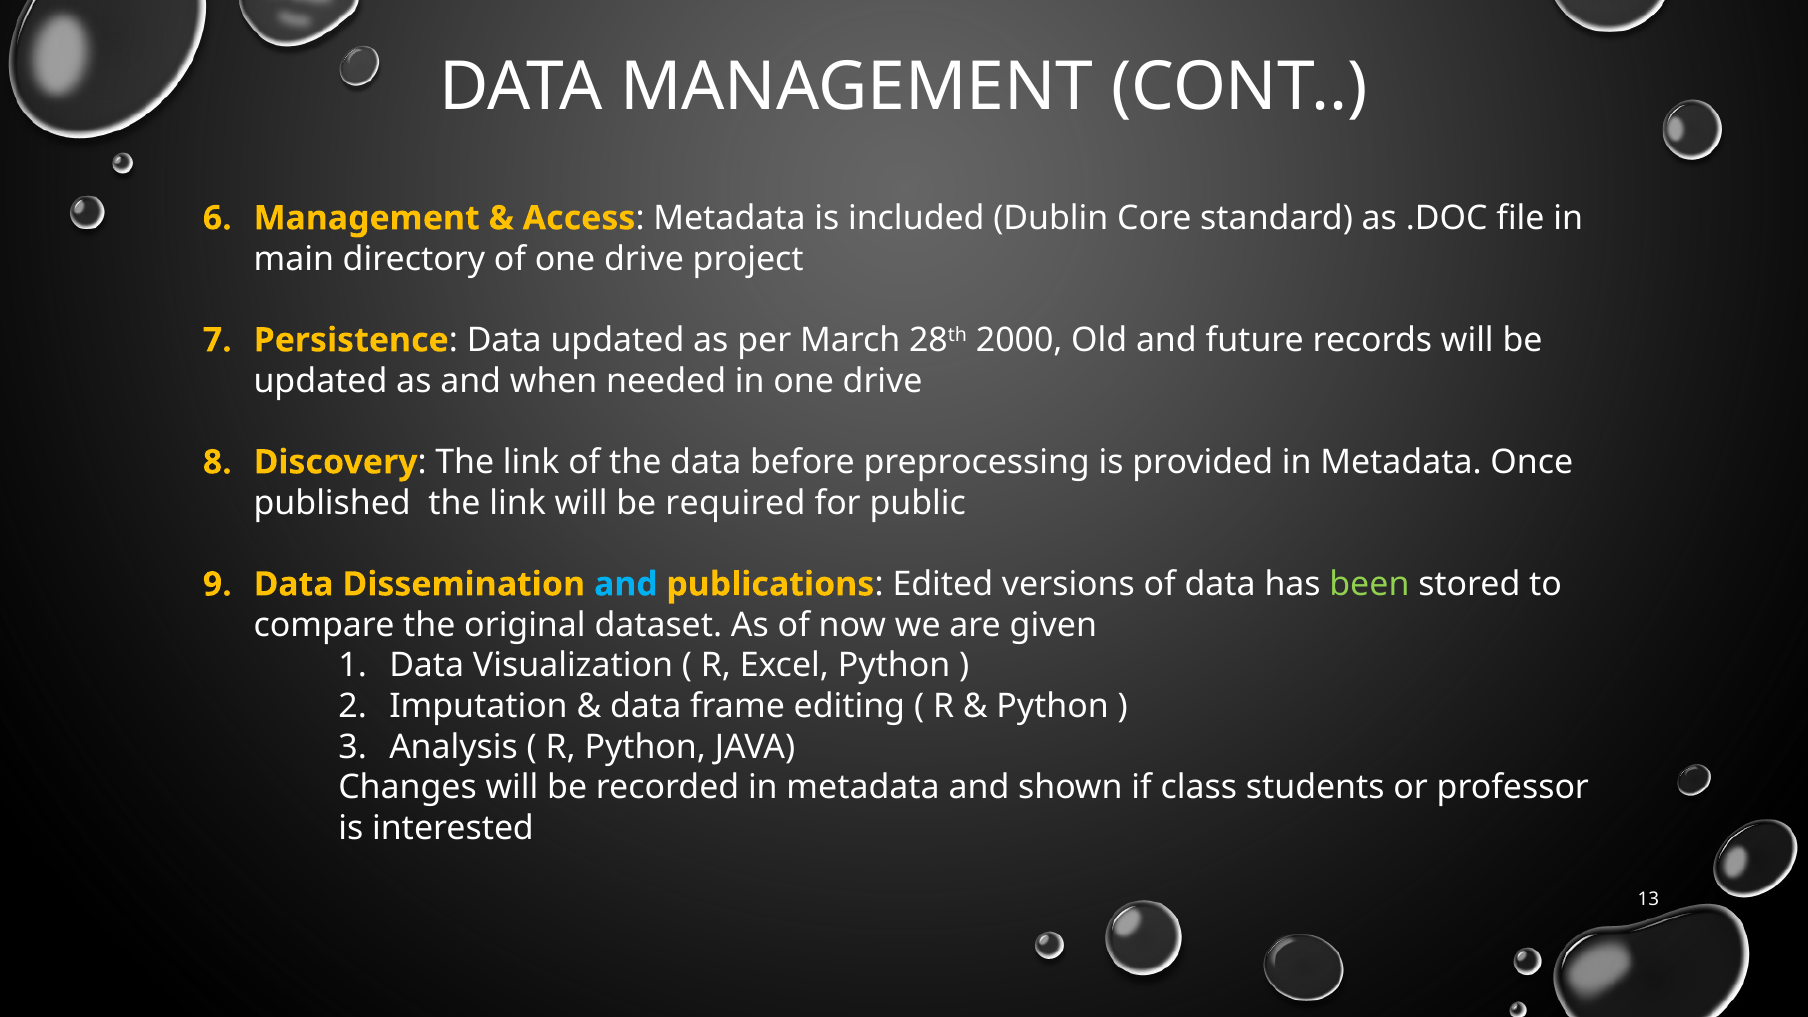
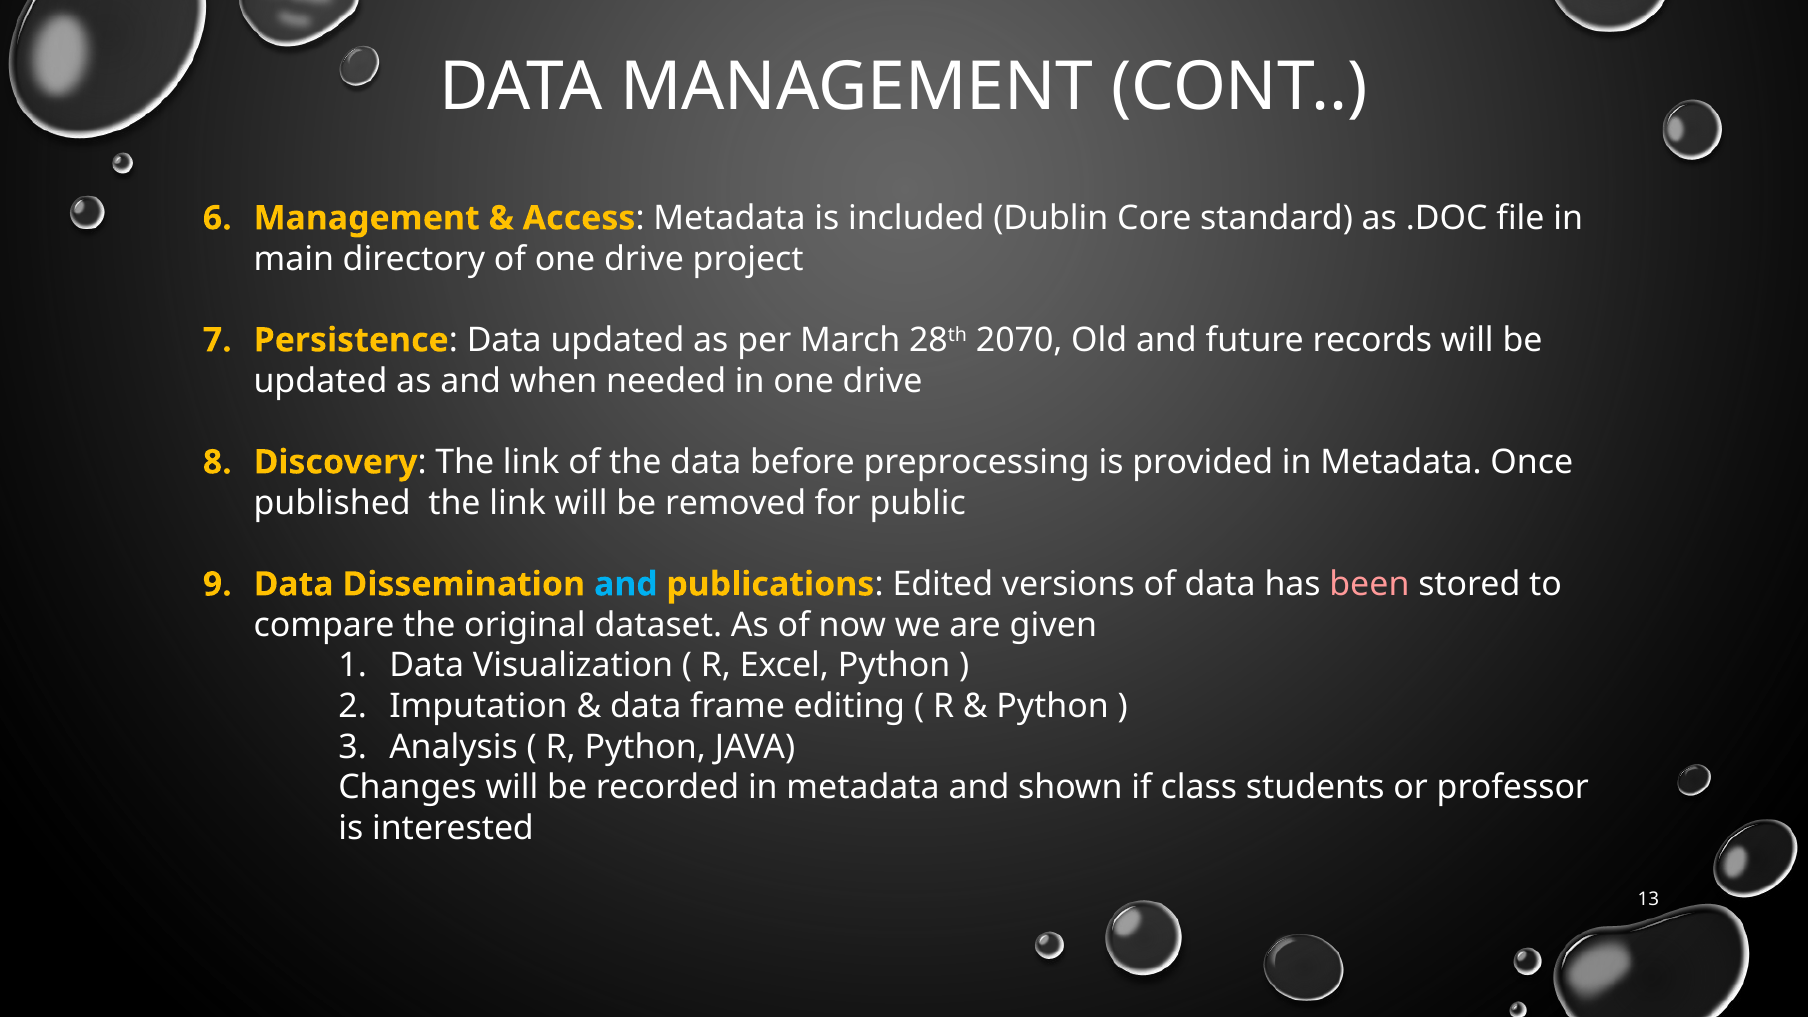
2000: 2000 -> 2070
required: required -> removed
been colour: light green -> pink
